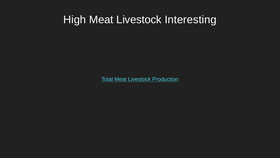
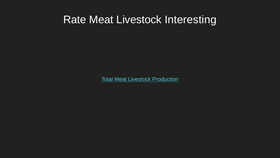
High: High -> Rate
